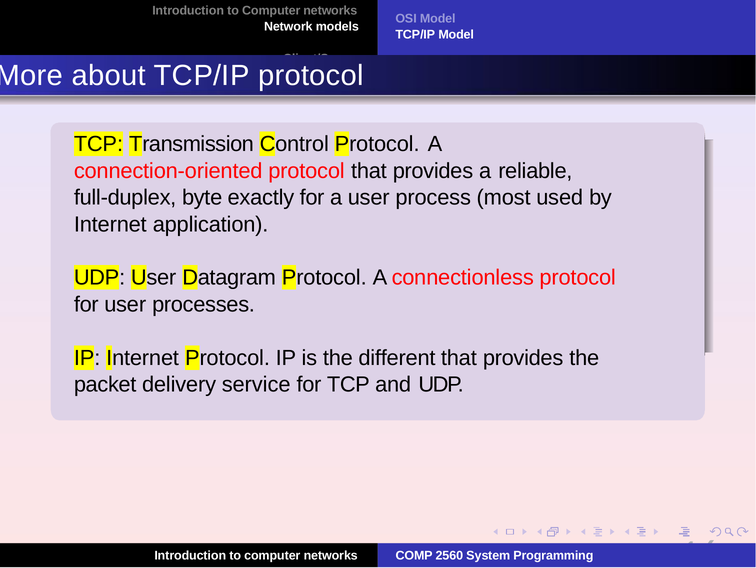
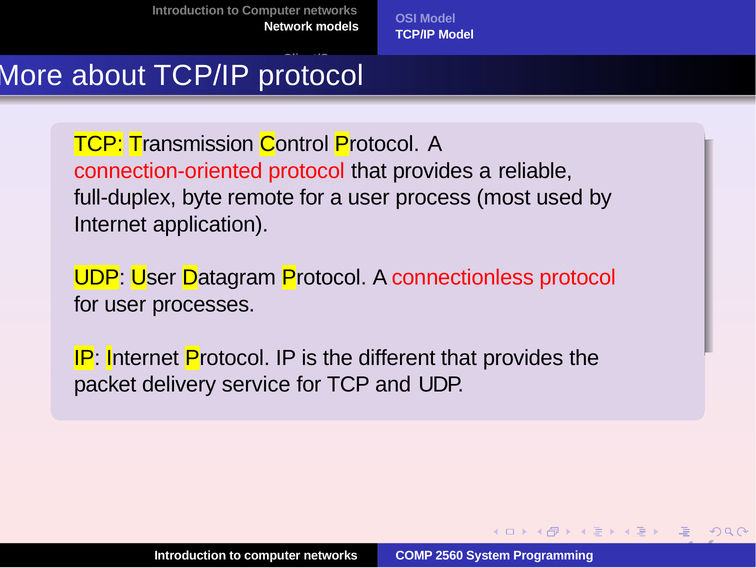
exactly: exactly -> remote
